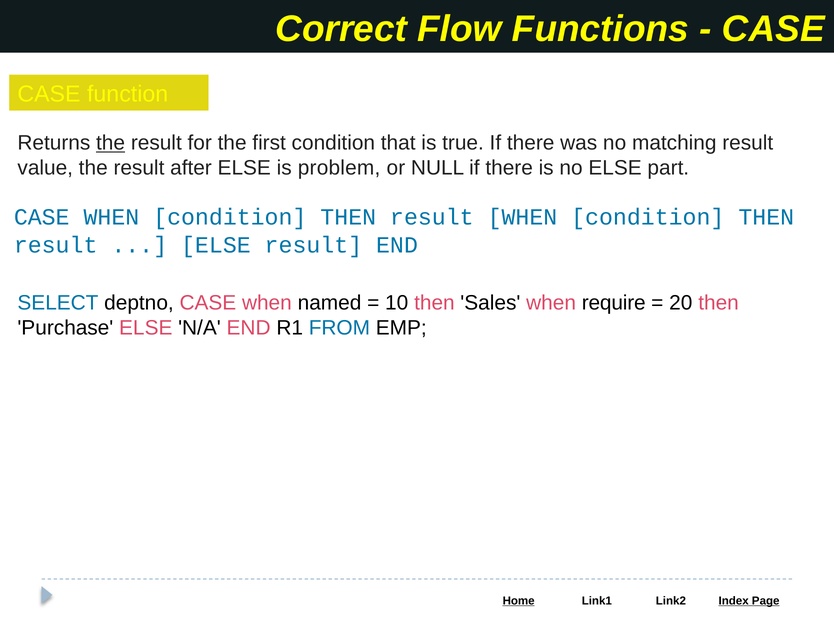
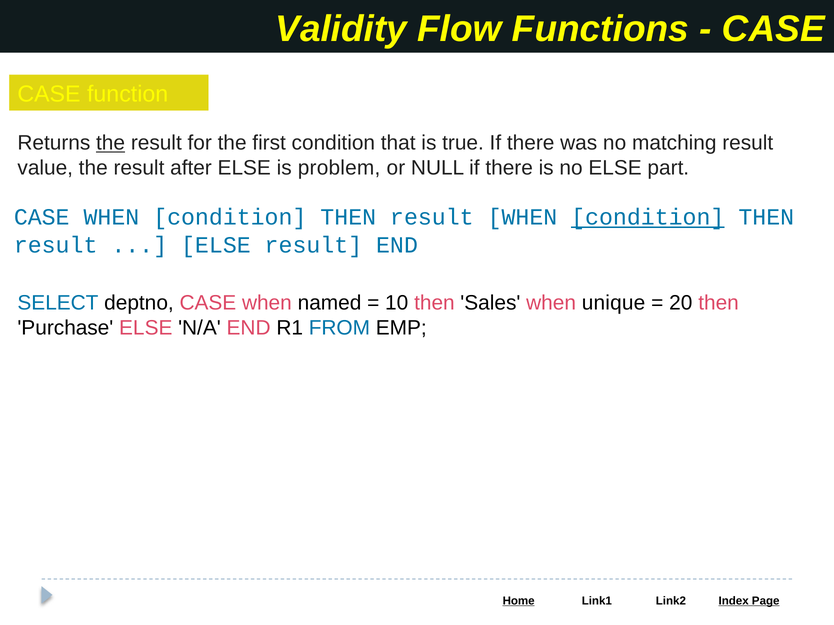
Correct: Correct -> Validity
condition at (648, 217) underline: none -> present
require: require -> unique
